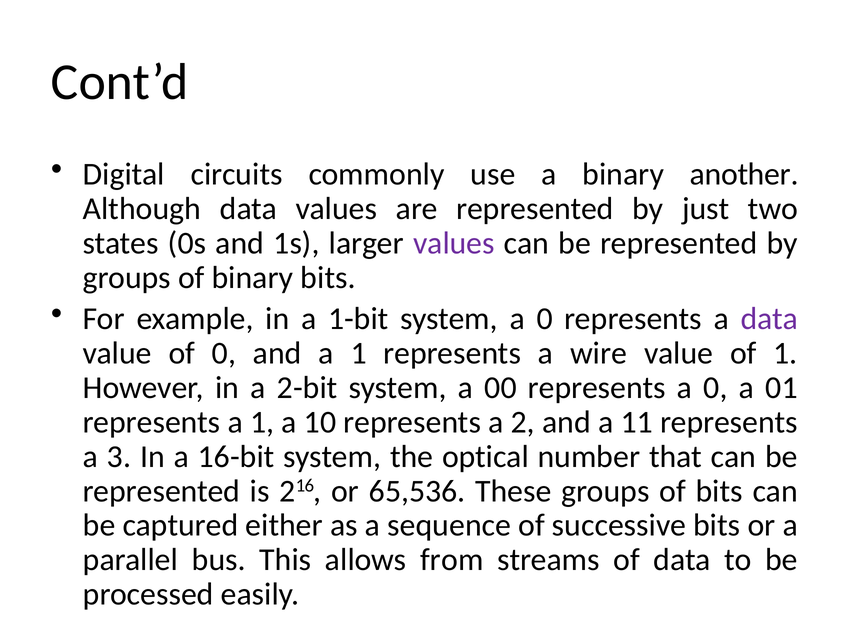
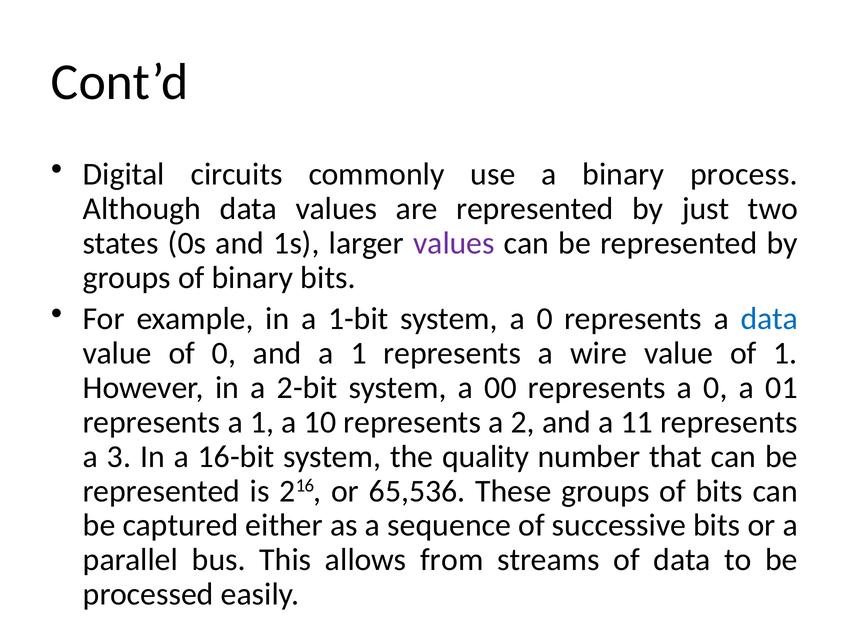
another: another -> process
data at (769, 319) colour: purple -> blue
optical: optical -> quality
